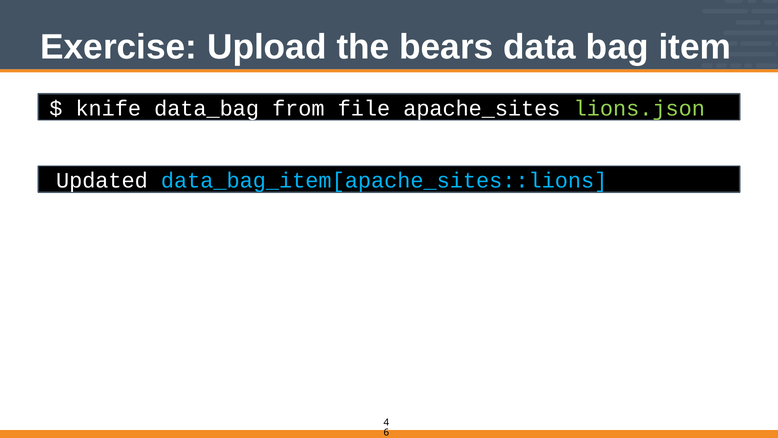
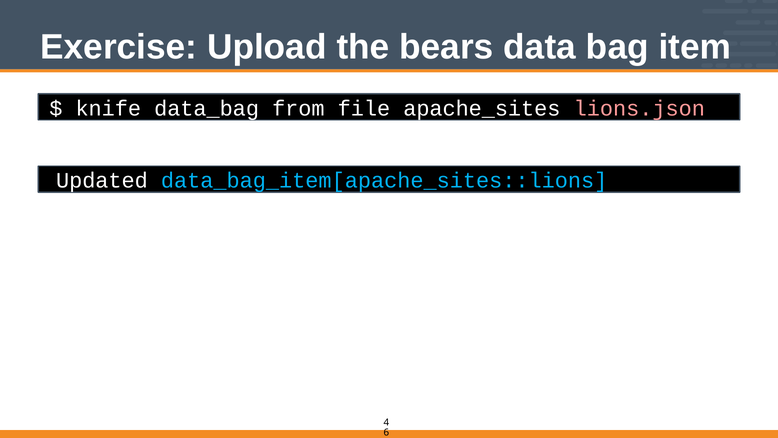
lions.json colour: light green -> pink
